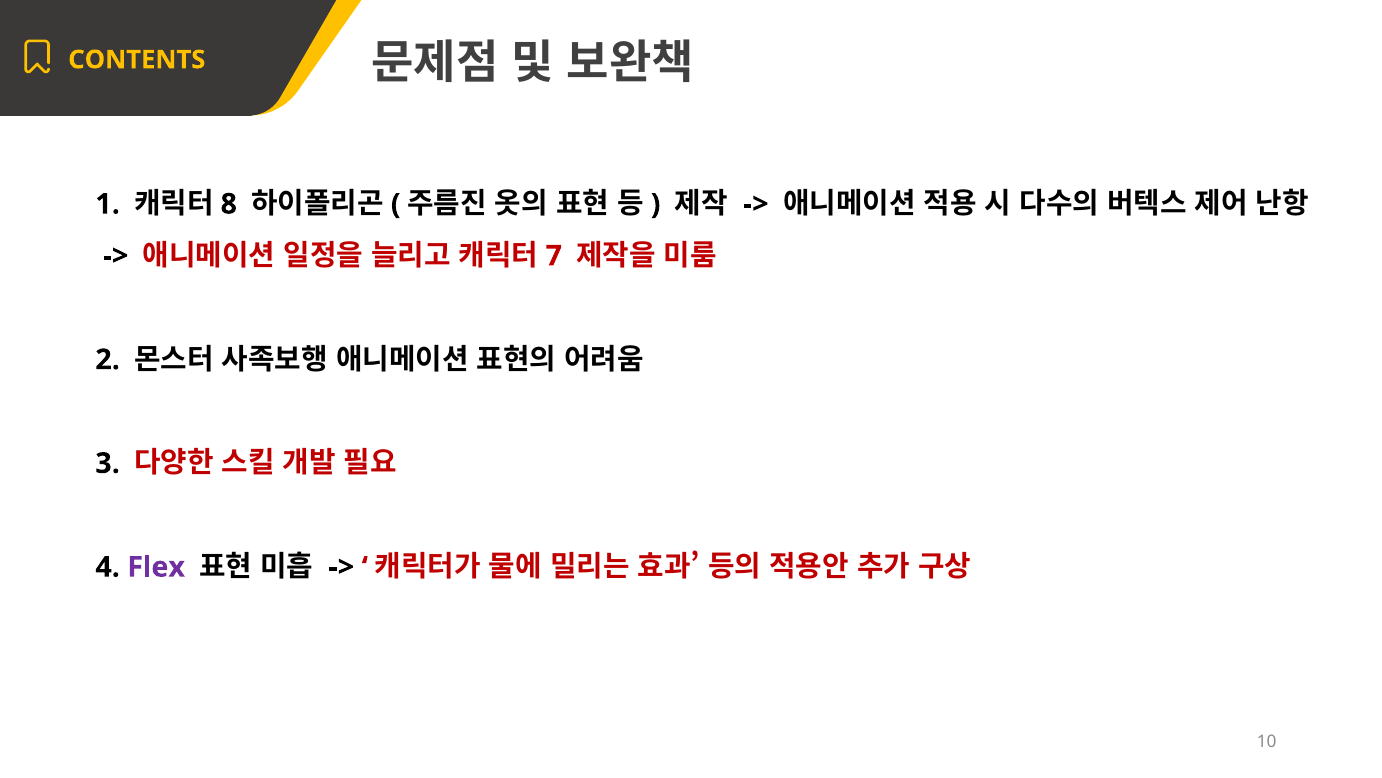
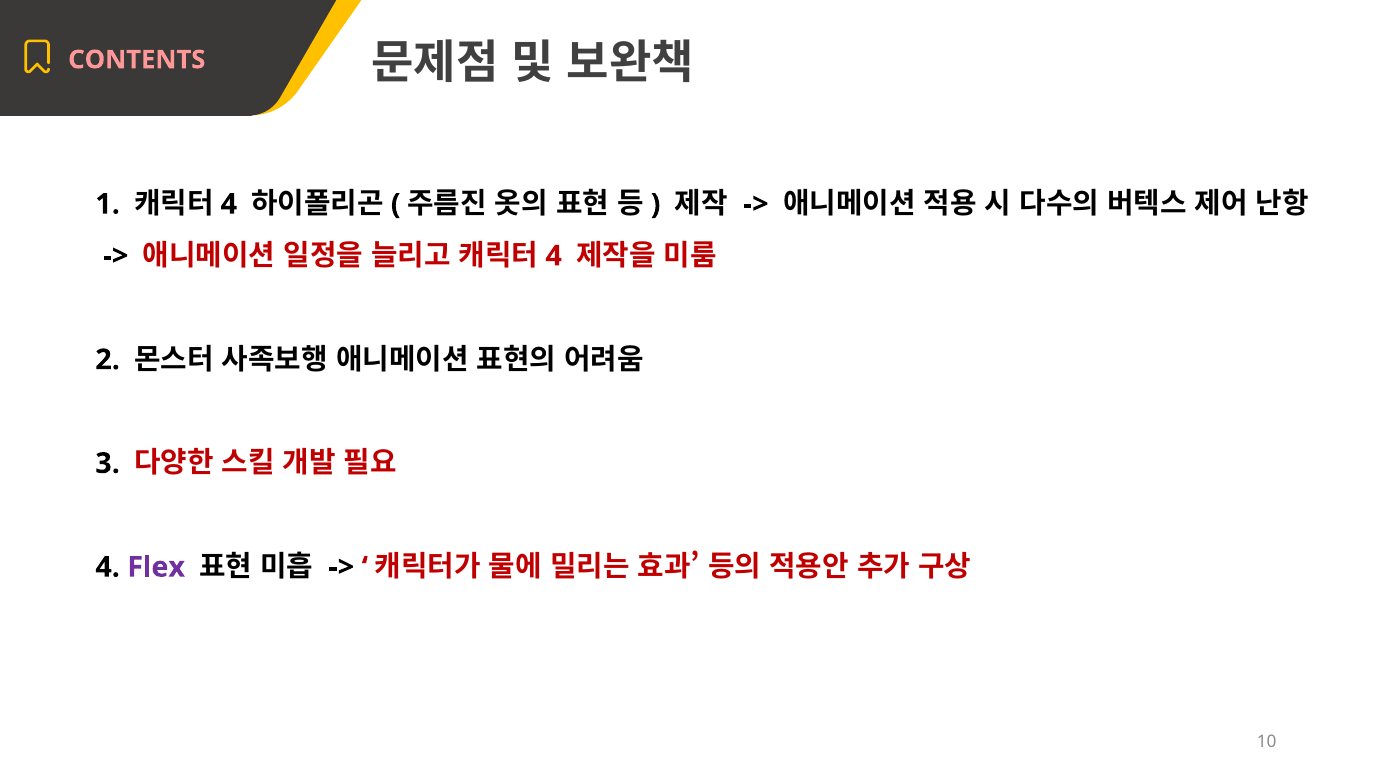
CONTENTS colour: yellow -> pink
8 at (229, 204): 8 -> 4
7 at (554, 256): 7 -> 4
